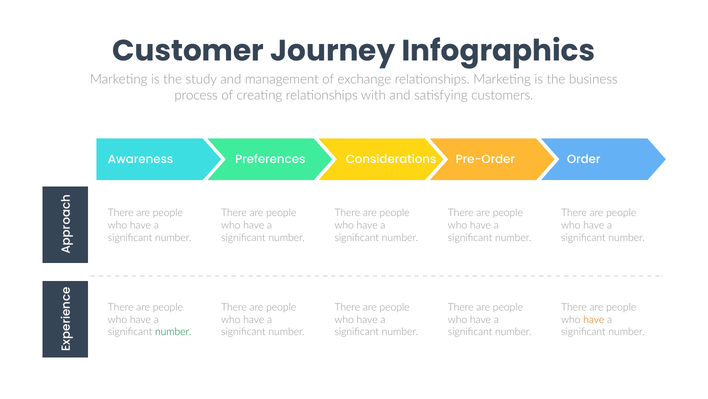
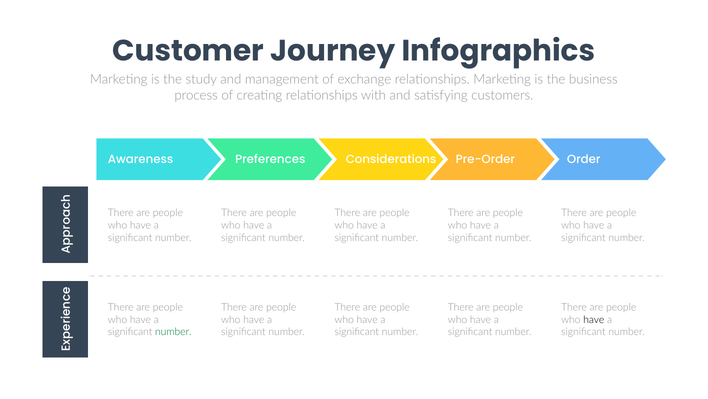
have at (594, 319) colour: orange -> black
